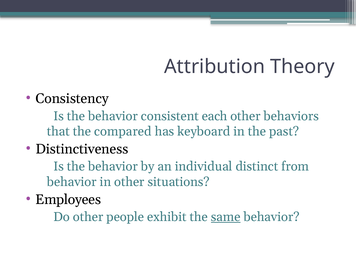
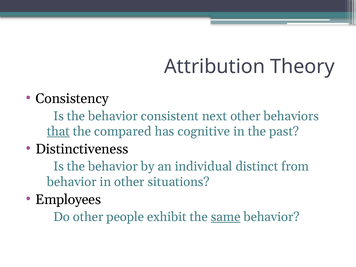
each: each -> next
that underline: none -> present
keyboard: keyboard -> cognitive
